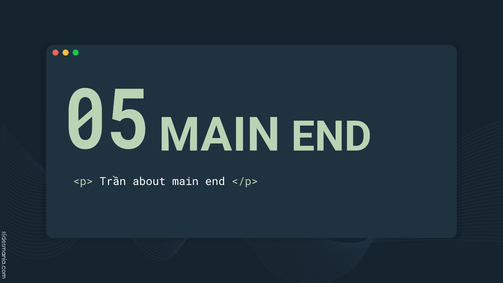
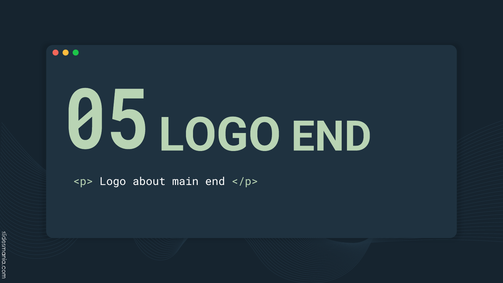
MAIN at (219, 135): MAIN -> LOGO
<p> Trần: Trần -> Logo
